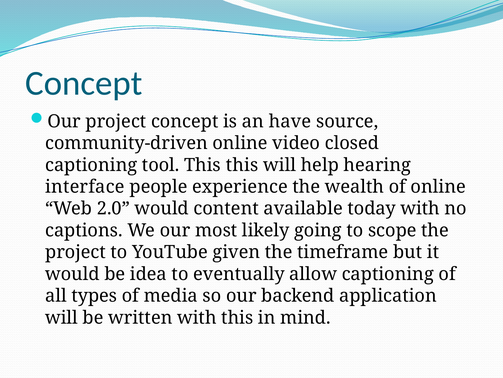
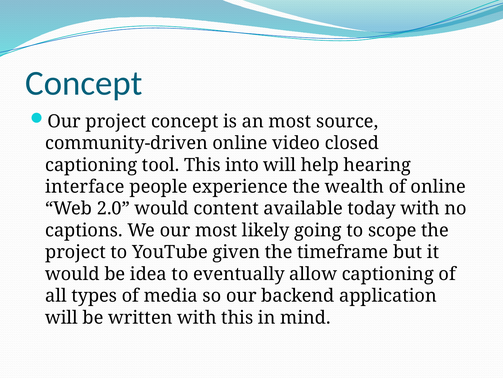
an have: have -> most
This this: this -> into
